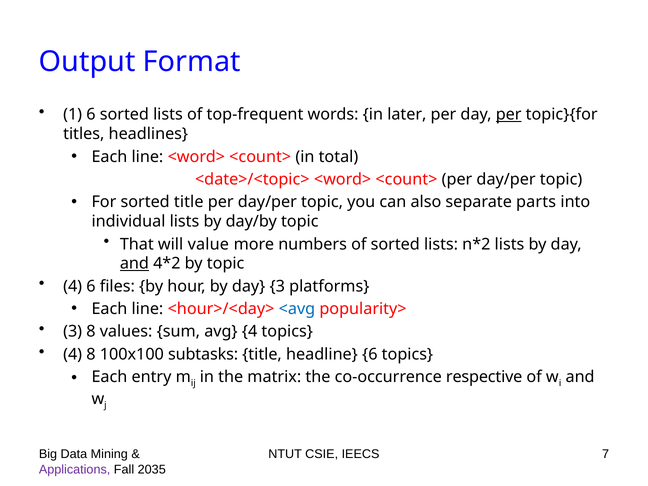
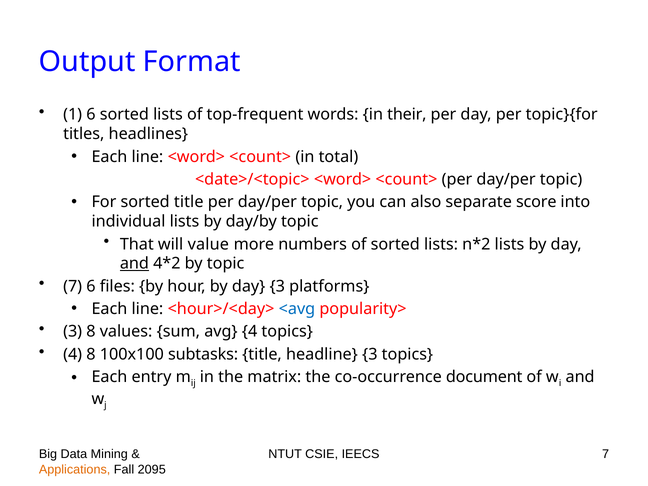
later: later -> their
per at (509, 115) underline: present -> none
parts: parts -> score
4 at (73, 286): 4 -> 7
headline 6: 6 -> 3
respective: respective -> document
Applications colour: purple -> orange
2035: 2035 -> 2095
